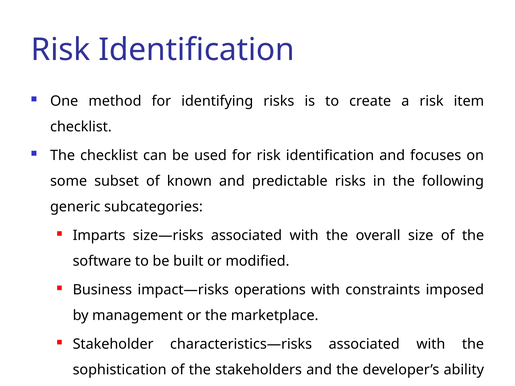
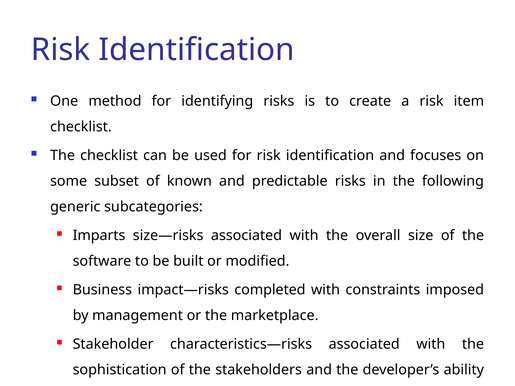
operations: operations -> completed
